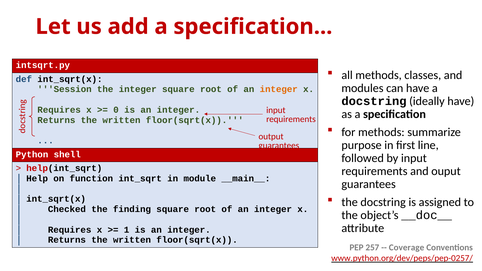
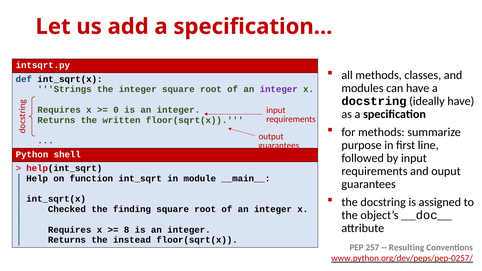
Session: Session -> Strings
integer at (279, 89) colour: orange -> purple
1: 1 -> 8
written at (132, 240): written -> instead
Coverage: Coverage -> Resulting
